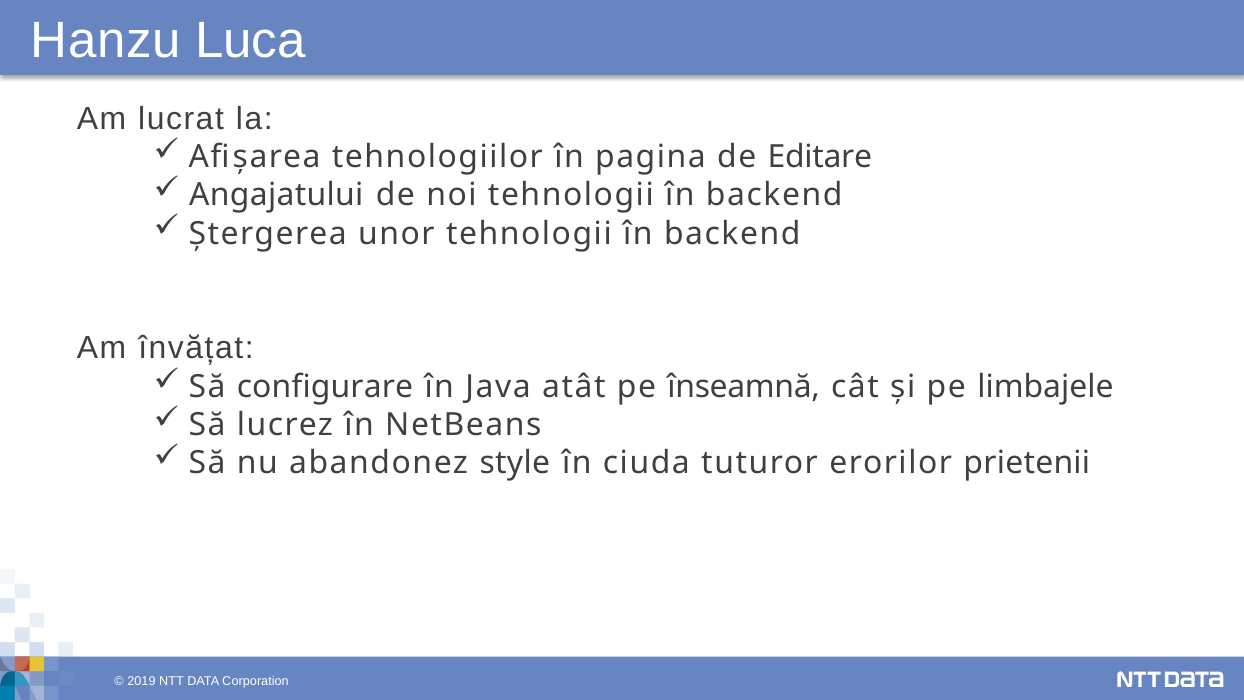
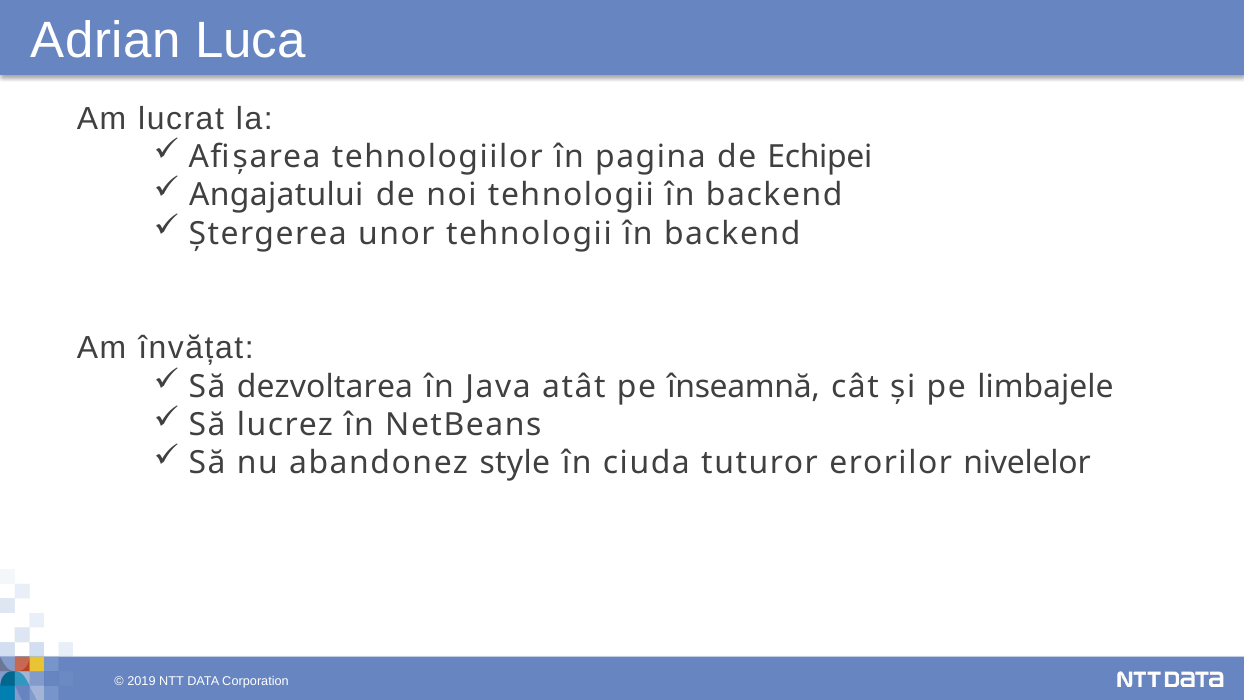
Hanzu: Hanzu -> Adrian
Editare: Editare -> Echipei
configurare: configurare -> dezvoltarea
prietenii: prietenii -> nivelelor
